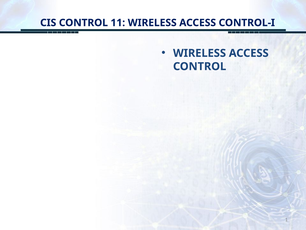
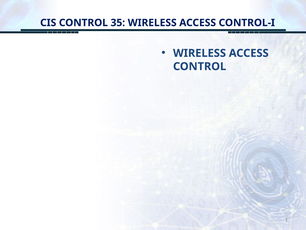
11: 11 -> 35
